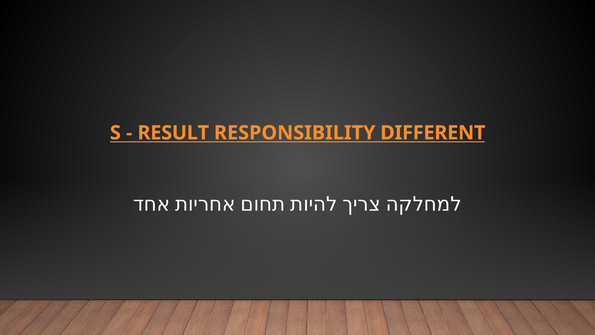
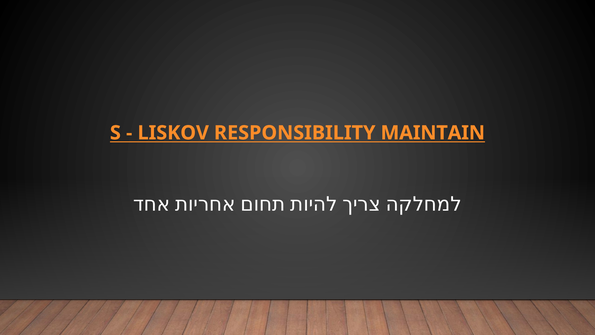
RESULT: RESULT -> LISKOV
DIFFERENT: DIFFERENT -> MAINTAIN
